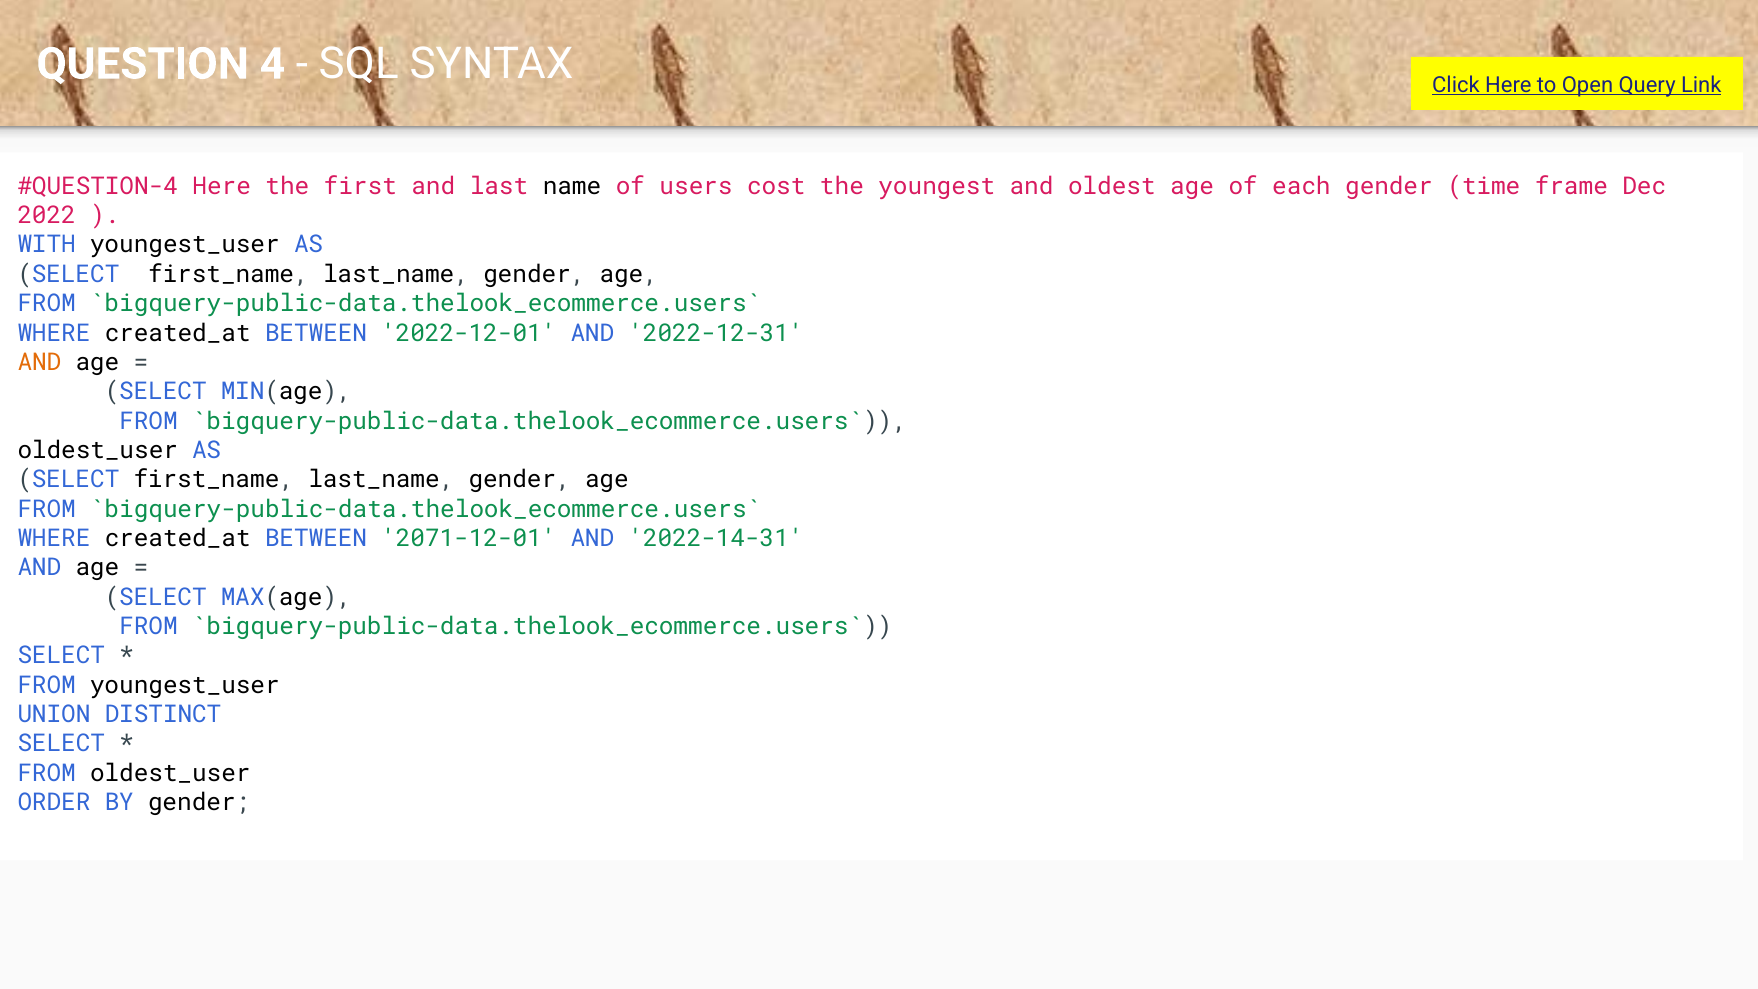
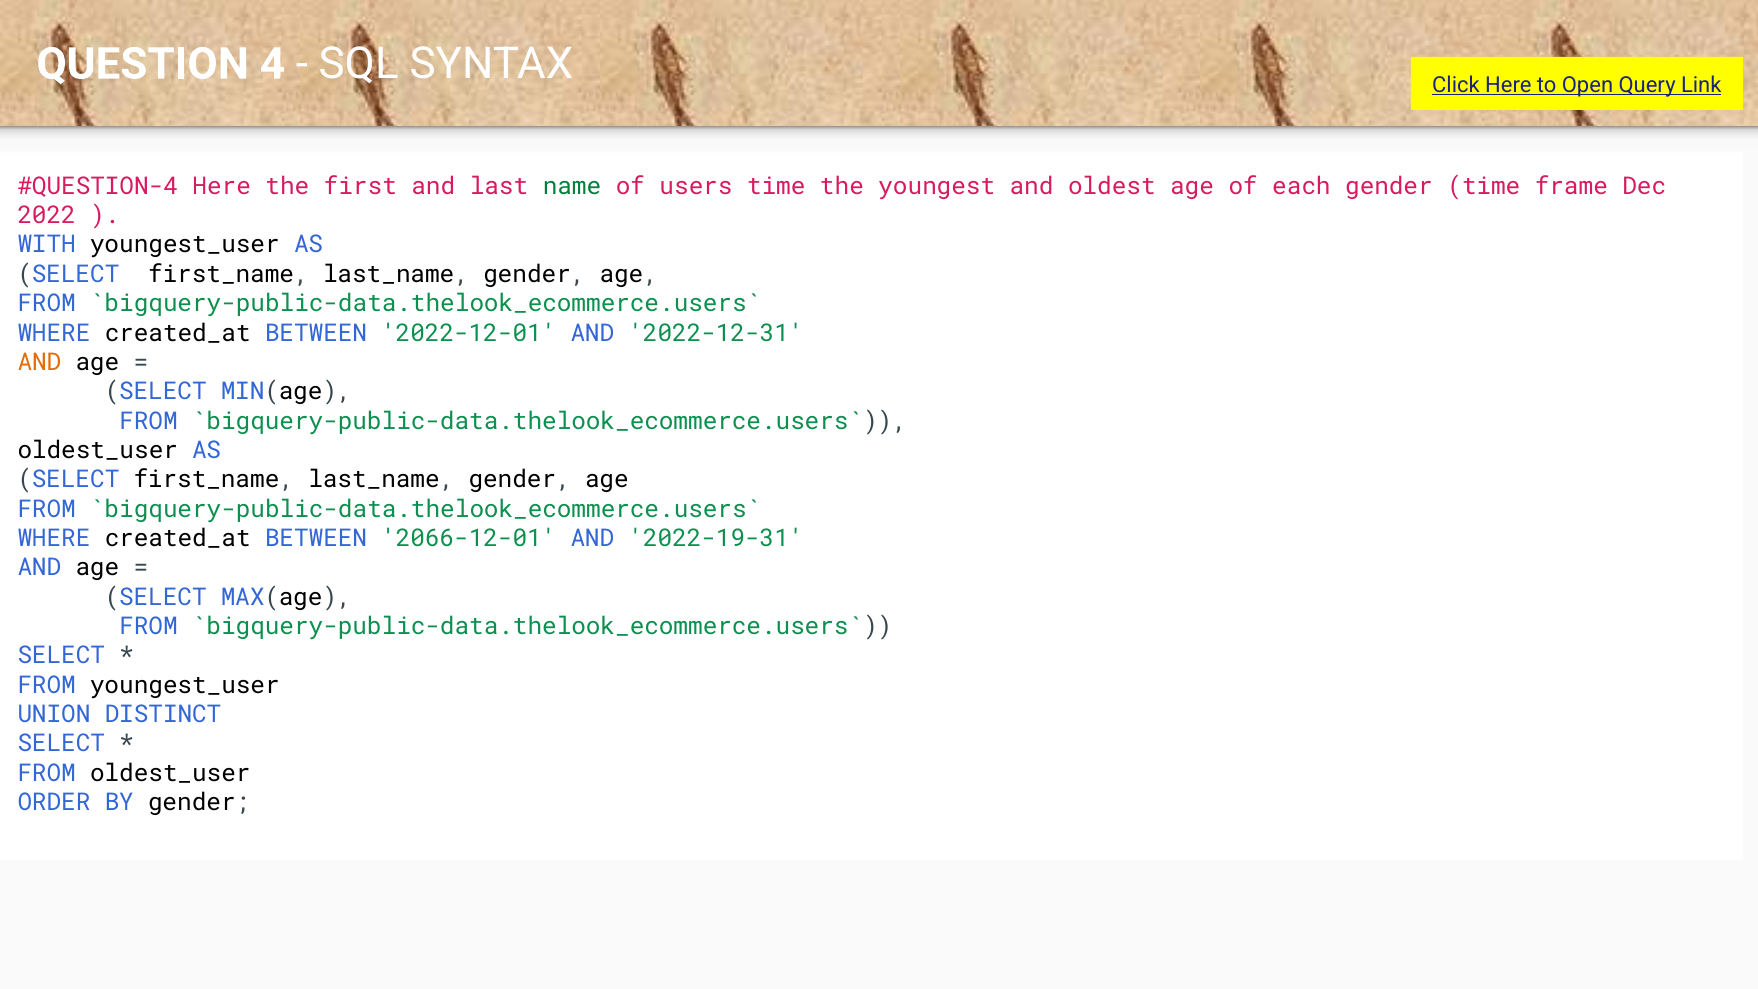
name colour: black -> green
users cost: cost -> time
2071-12-01: 2071-12-01 -> 2066-12-01
2022-14-31: 2022-14-31 -> 2022-19-31
